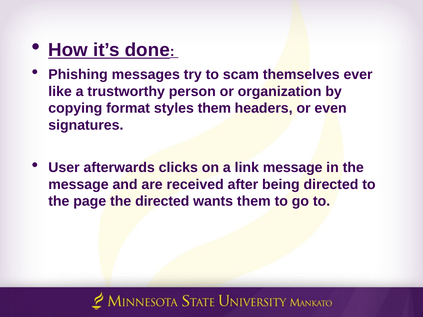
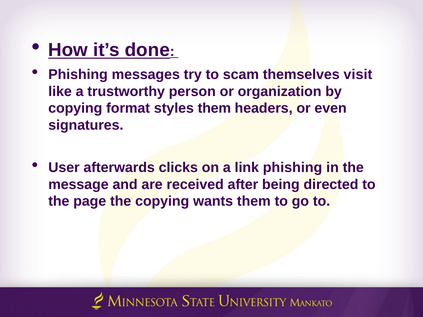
ever: ever -> visit
link message: message -> phishing
the directed: directed -> copying
